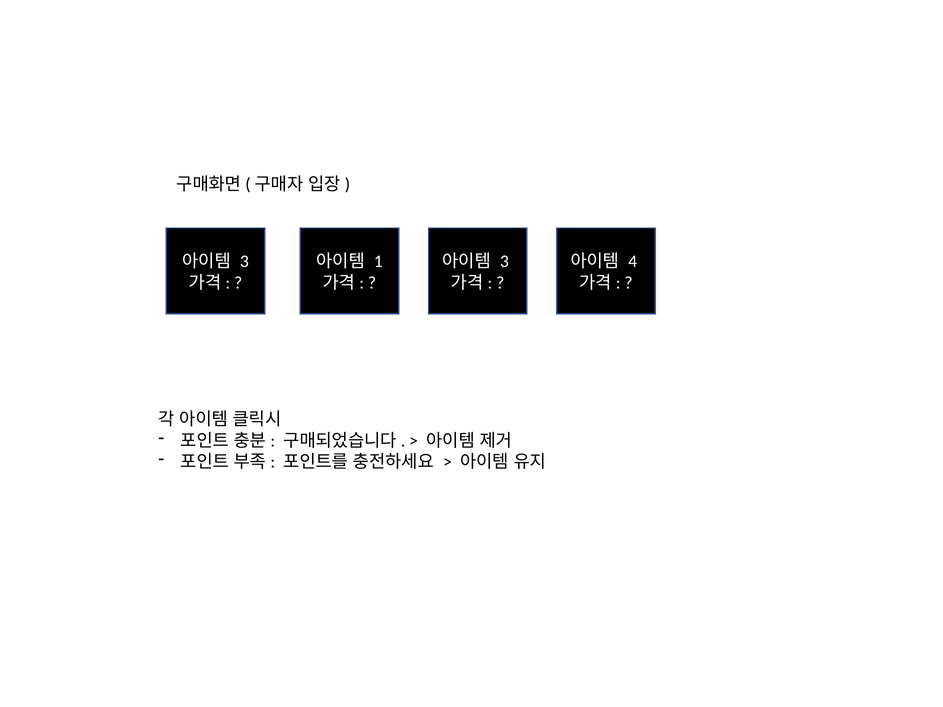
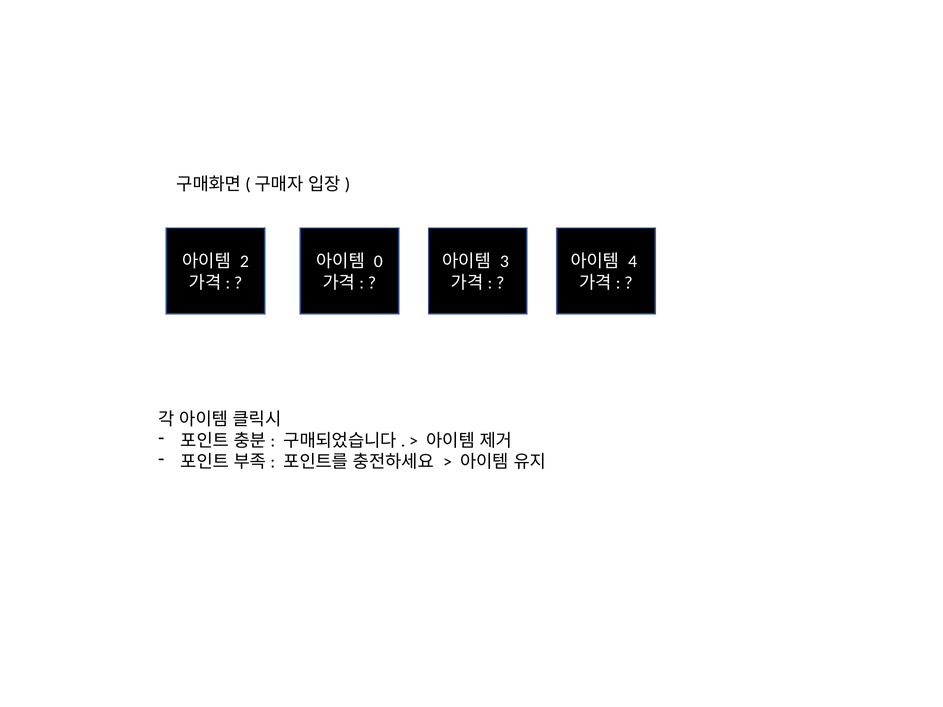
3 at (244, 262): 3 -> 2
1: 1 -> 0
